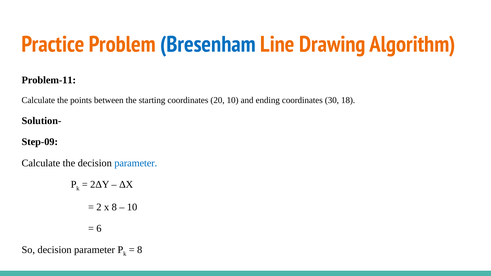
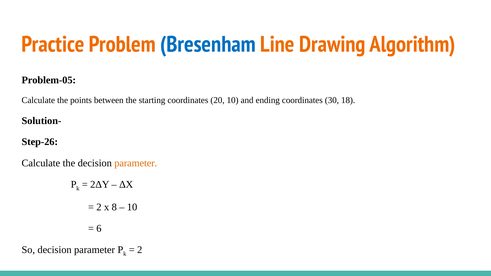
Problem-11: Problem-11 -> Problem-05
Step-09: Step-09 -> Step-26
parameter at (136, 163) colour: blue -> orange
8 at (140, 250): 8 -> 2
